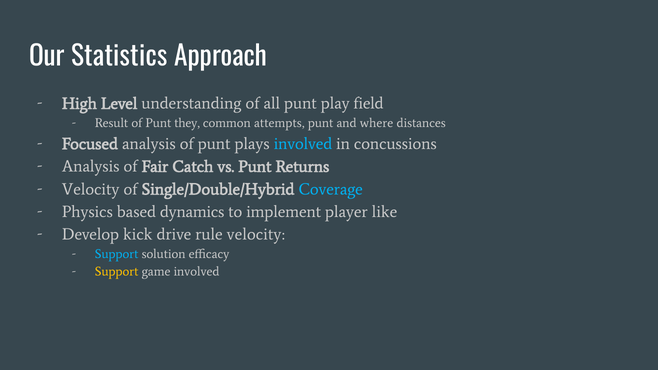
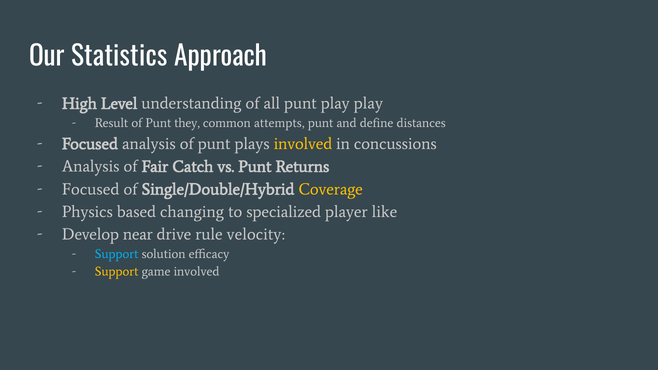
play field: field -> play
where: where -> define
involved at (303, 144) colour: light blue -> yellow
Velocity at (91, 189): Velocity -> Focused
Coverage colour: light blue -> yellow
dynamics: dynamics -> changing
implement: implement -> specialized
kick: kick -> near
